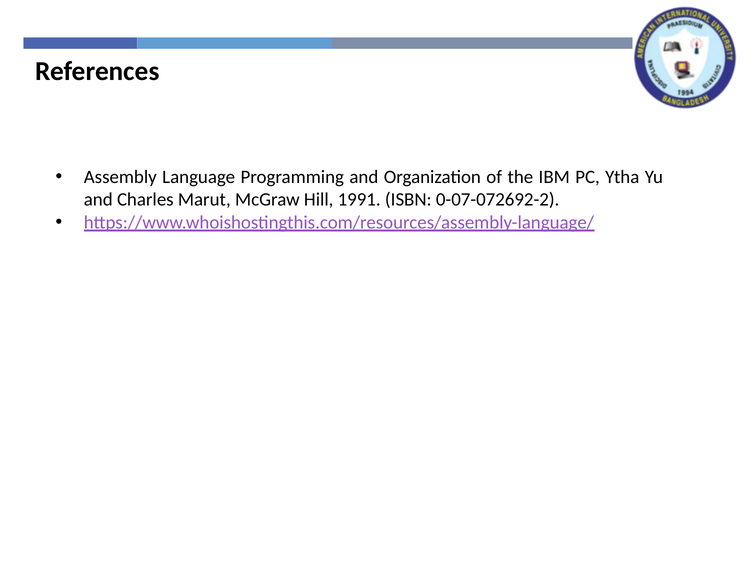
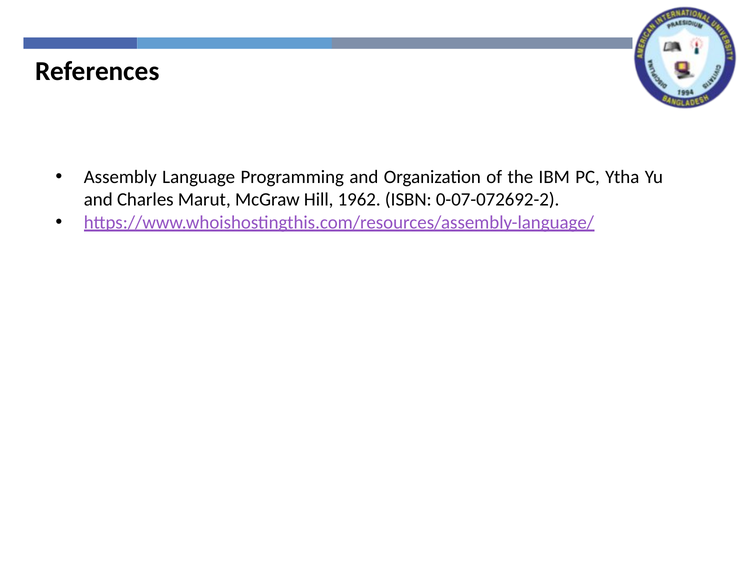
1991: 1991 -> 1962
